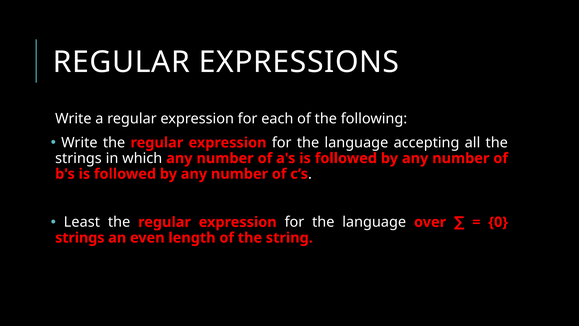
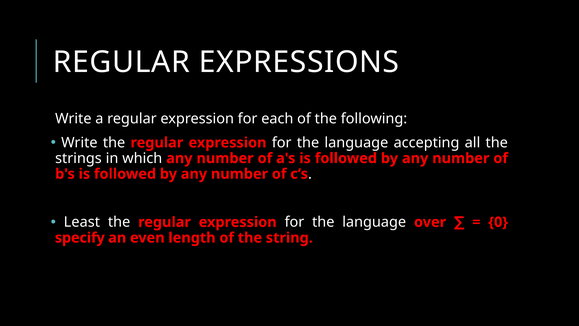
strings at (80, 238): strings -> specify
